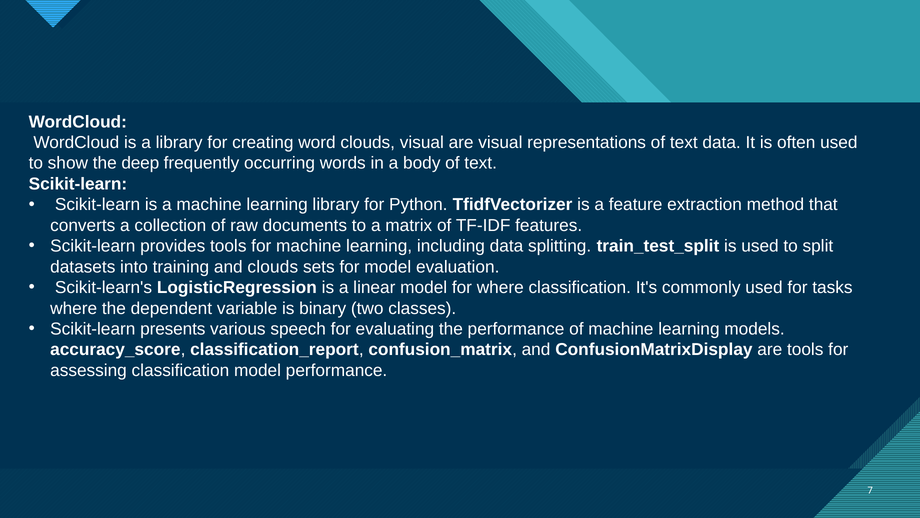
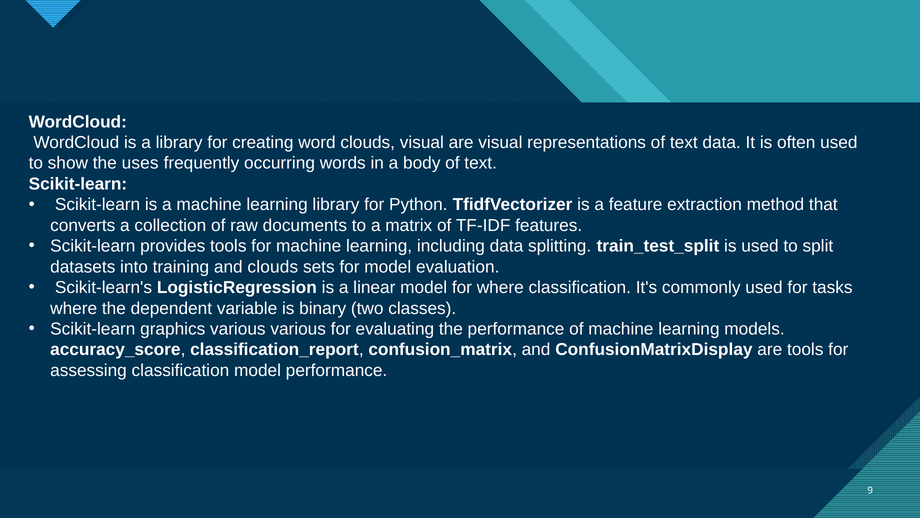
deep: deep -> uses
presents: presents -> graphics
various speech: speech -> various
7: 7 -> 9
